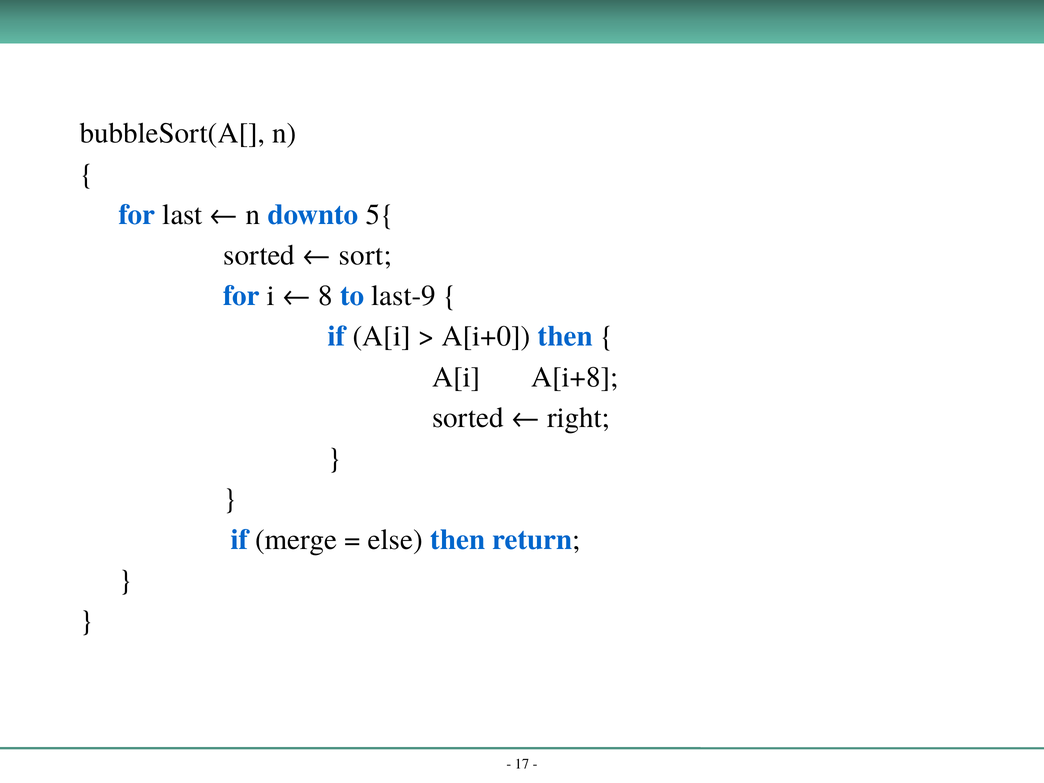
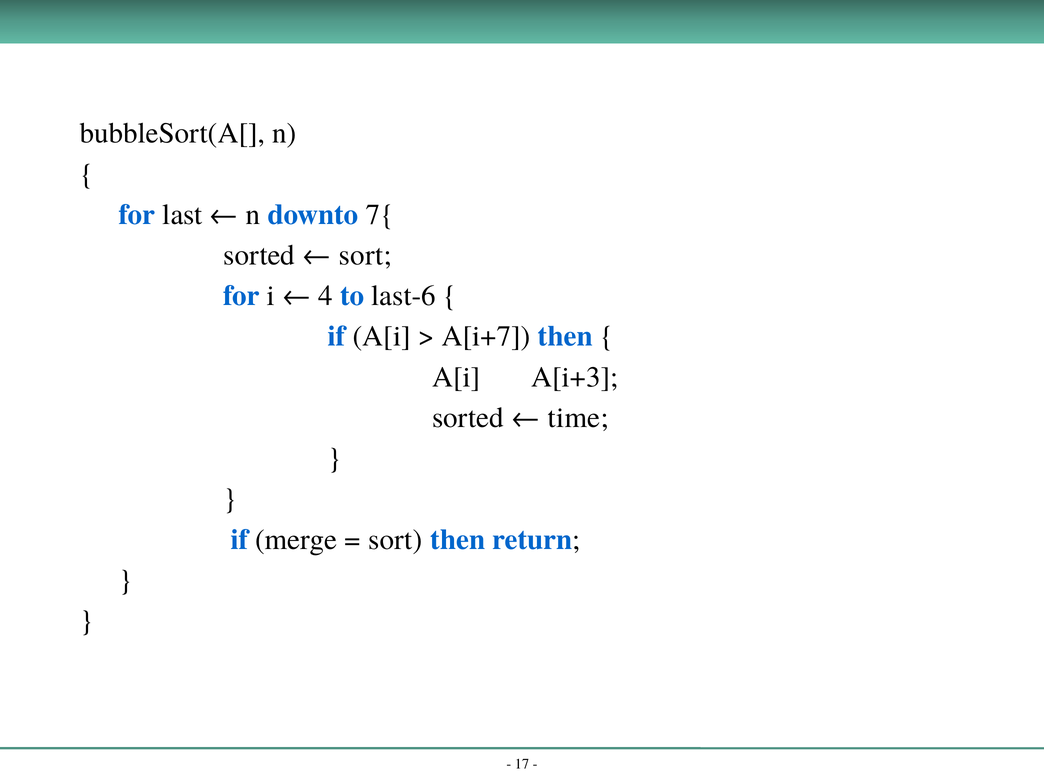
5{: 5{ -> 7{
8: 8 -> 4
last-9: last-9 -> last-6
A[i+0: A[i+0 -> A[i+7
A[i+8: A[i+8 -> A[i+3
right: right -> time
else at (395, 539): else -> sort
